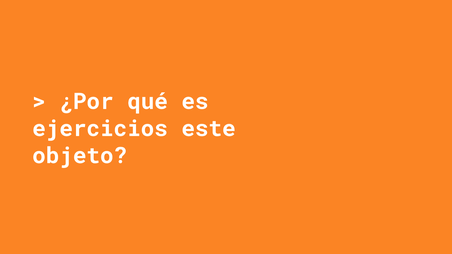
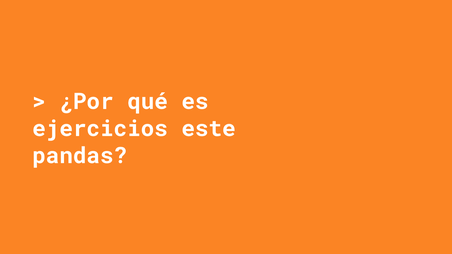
objeto: objeto -> pandas
